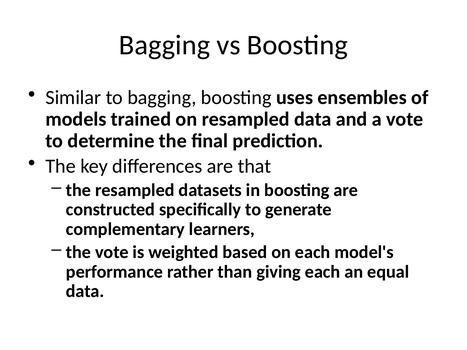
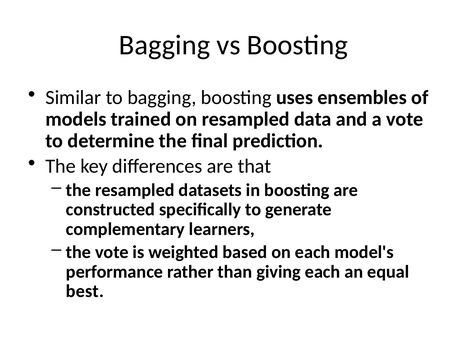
data at (85, 292): data -> best
